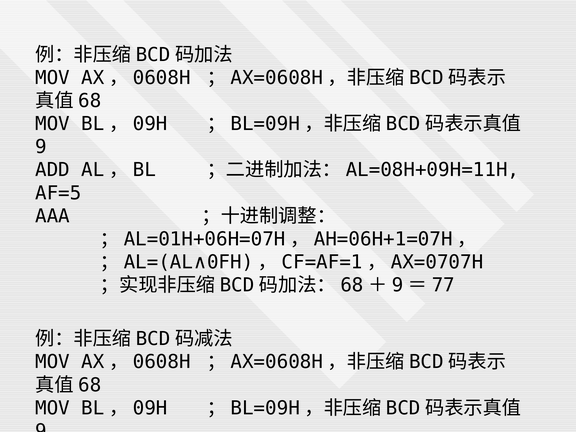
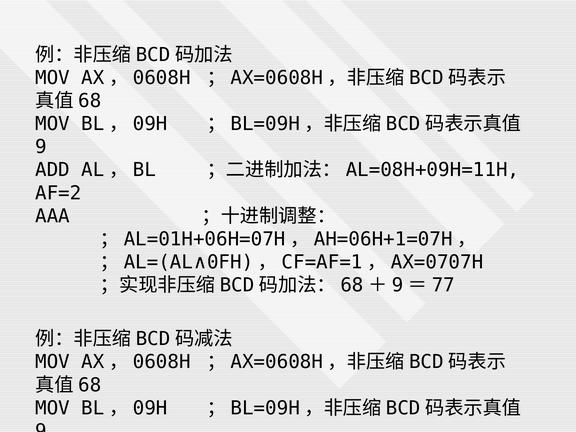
AF=5: AF=5 -> AF=2
